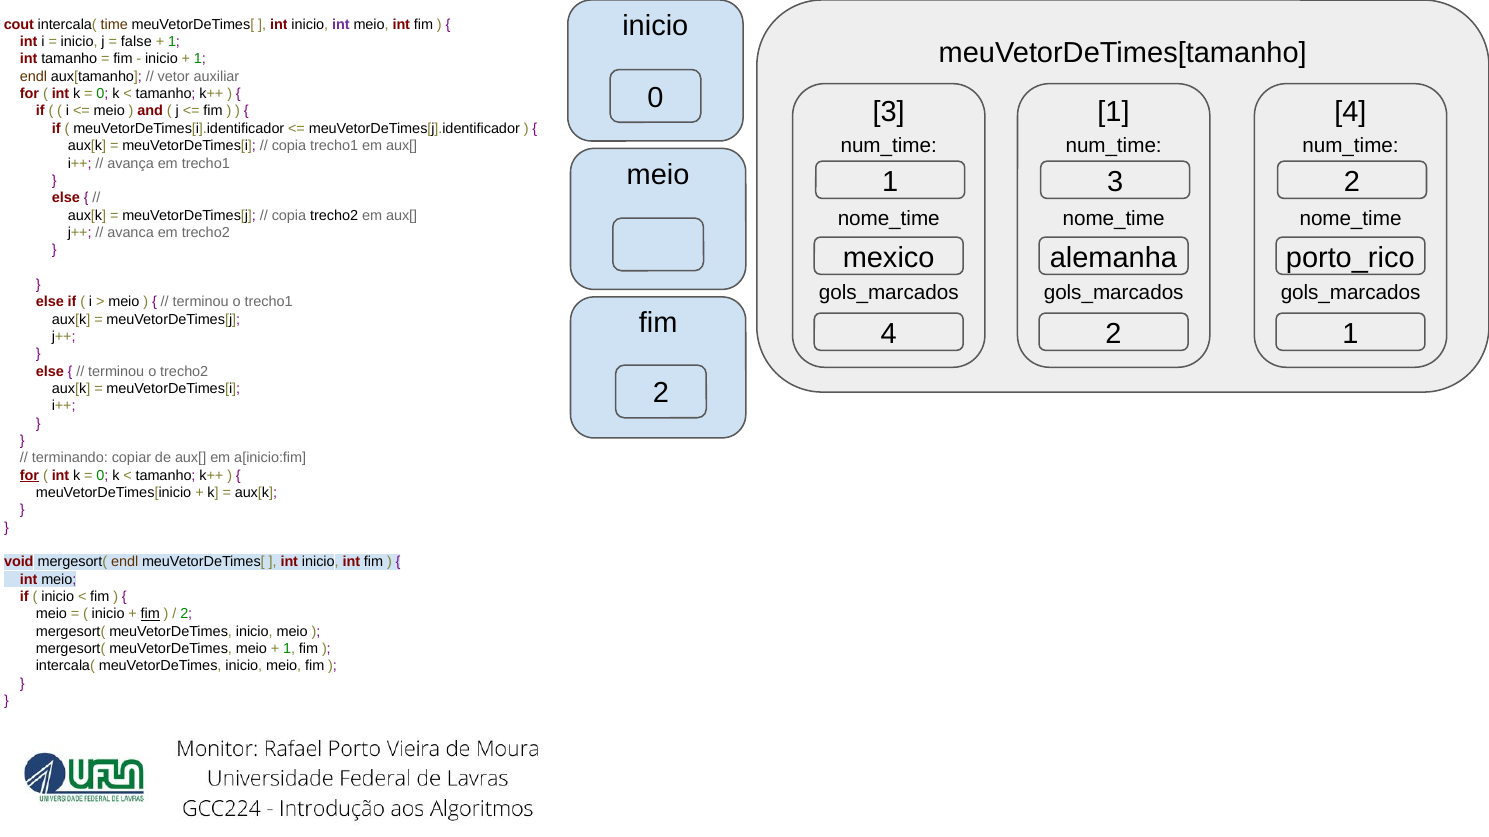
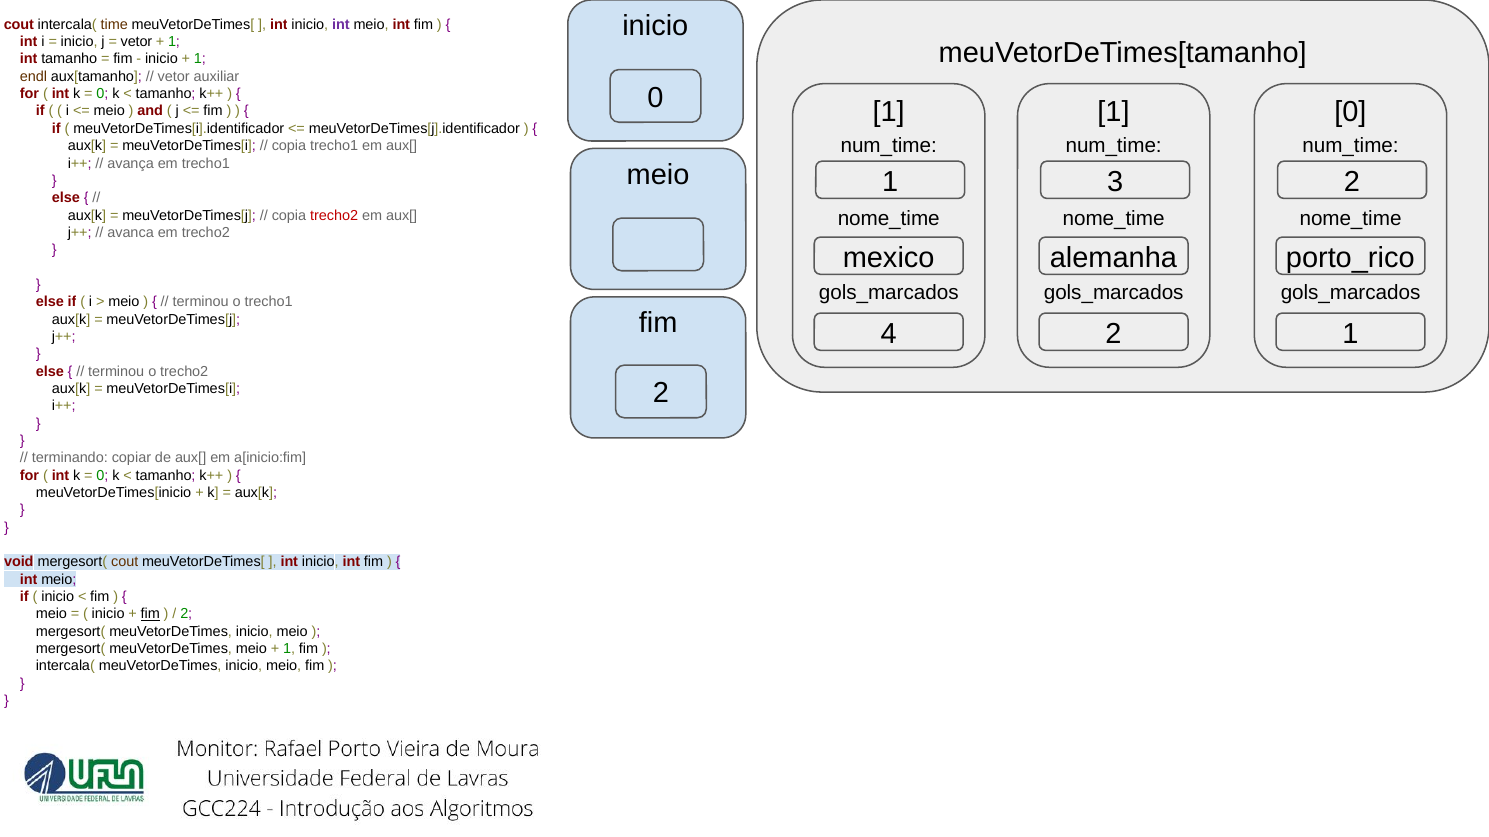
false at (136, 42): false -> vetor
3 at (889, 112): 3 -> 1
4 at (1350, 112): 4 -> 0
trecho2 at (334, 215) colour: black -> red
for at (30, 476) underline: present -> none
mergesort( endl: endl -> cout
